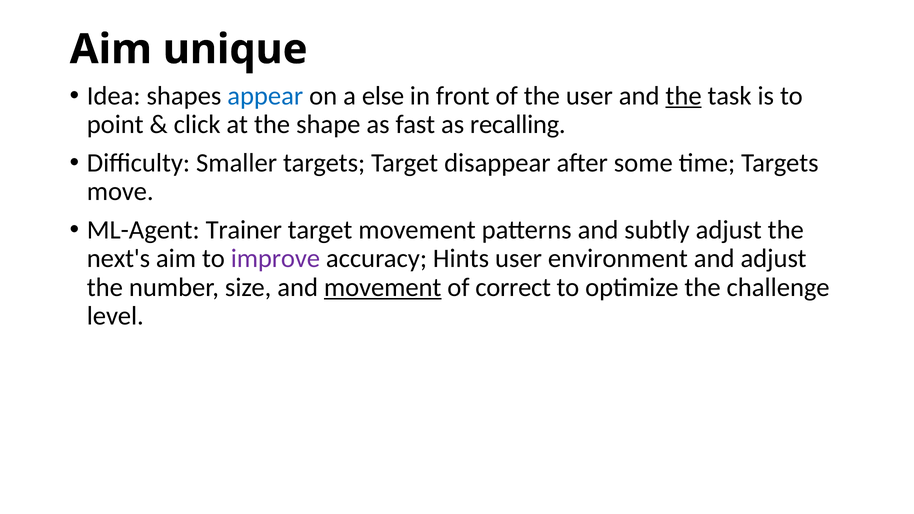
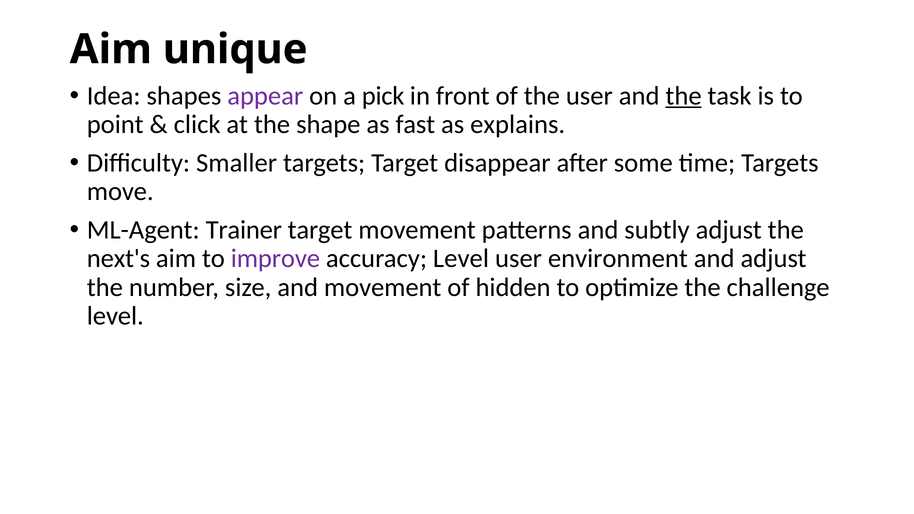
appear colour: blue -> purple
else: else -> pick
recalling: recalling -> explains
accuracy Hints: Hints -> Level
movement at (383, 287) underline: present -> none
correct: correct -> hidden
